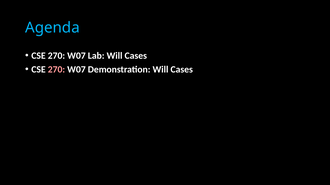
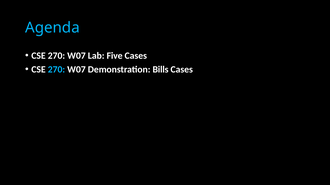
Lab Will: Will -> Five
270 at (56, 70) colour: pink -> light blue
Demonstration Will: Will -> Bills
